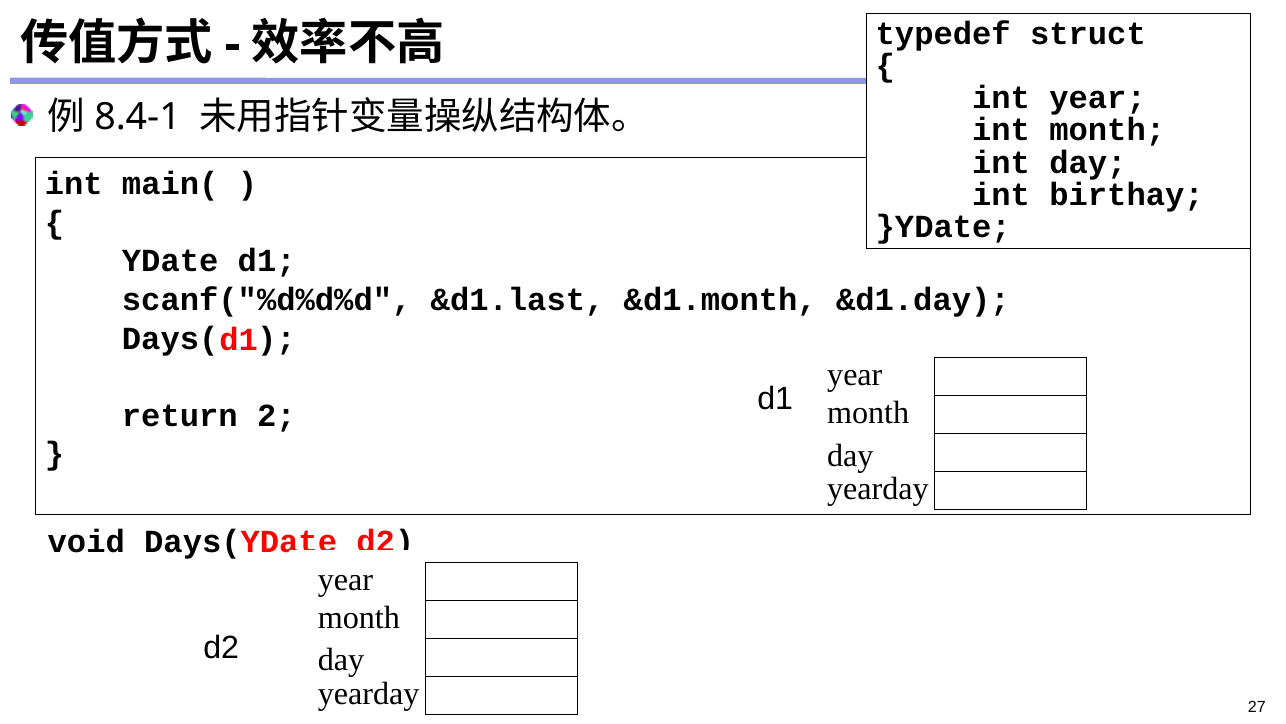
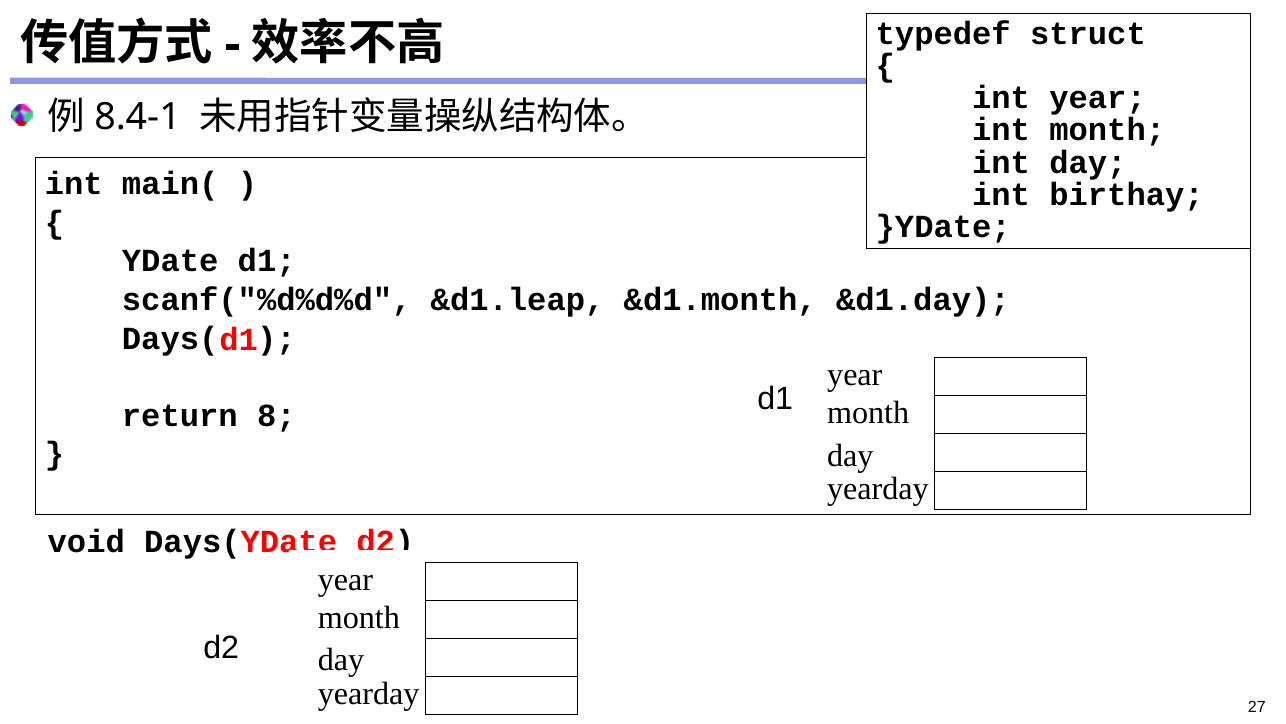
&d1.last: &d1.last -> &d1.leap
2: 2 -> 8
